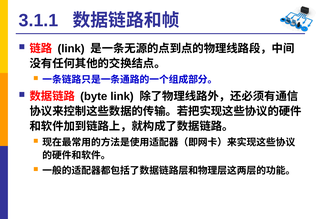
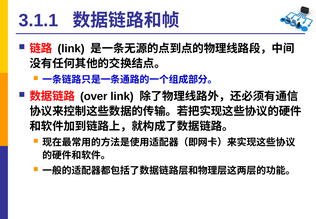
byte: byte -> over
